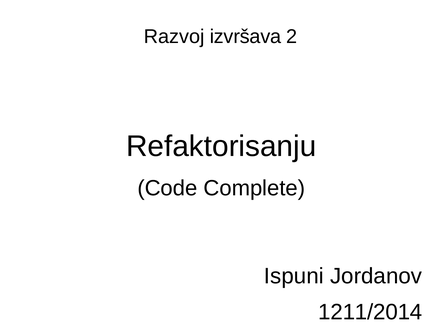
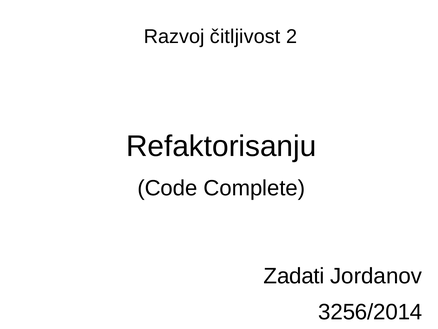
izvršava: izvršava -> čitljivost
Ispuni: Ispuni -> Zadati
1211/2014: 1211/2014 -> 3256/2014
